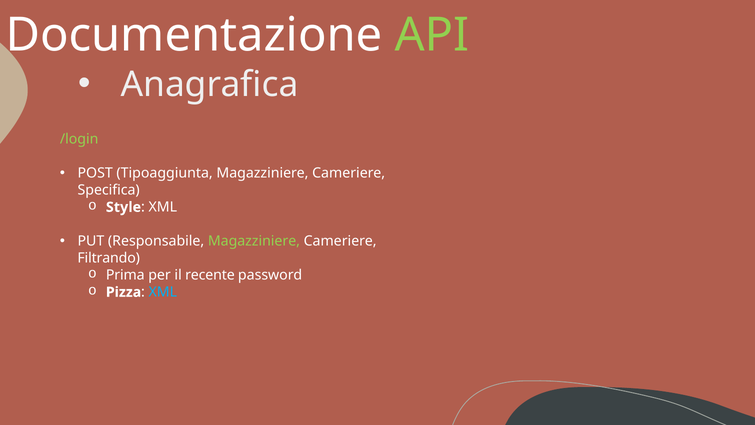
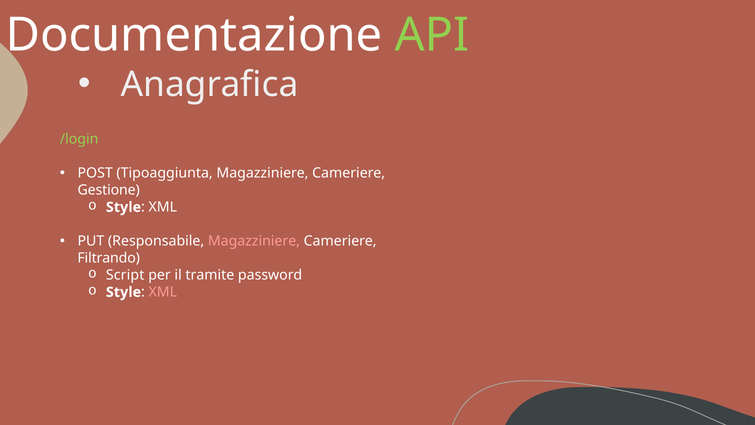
Specifica: Specifica -> Gestione
Magazziniere at (254, 241) colour: light green -> pink
Prima: Prima -> Script
recente: recente -> tramite
Pizza at (124, 292): Pizza -> Style
XML at (163, 292) colour: light blue -> pink
